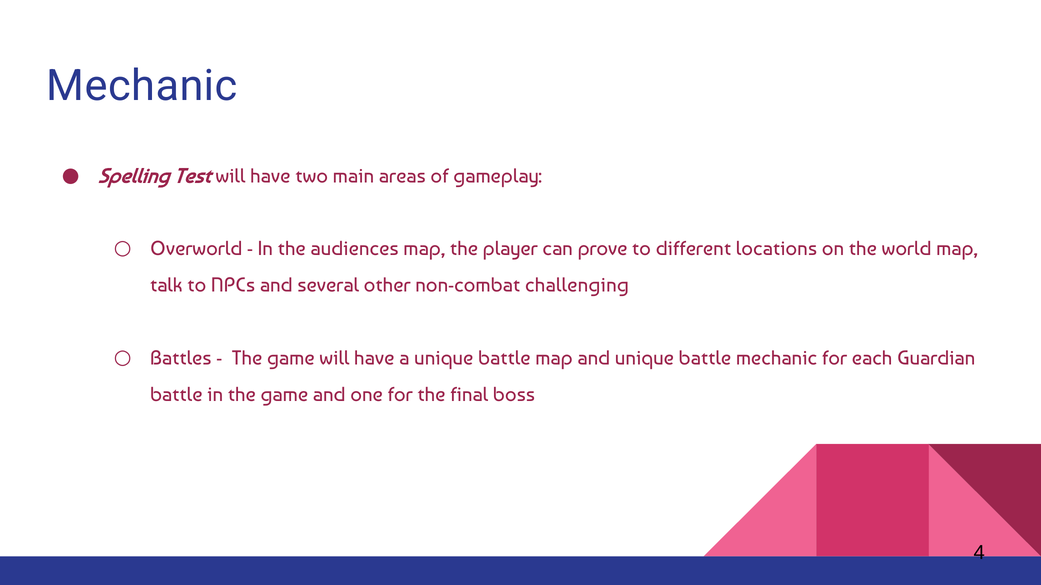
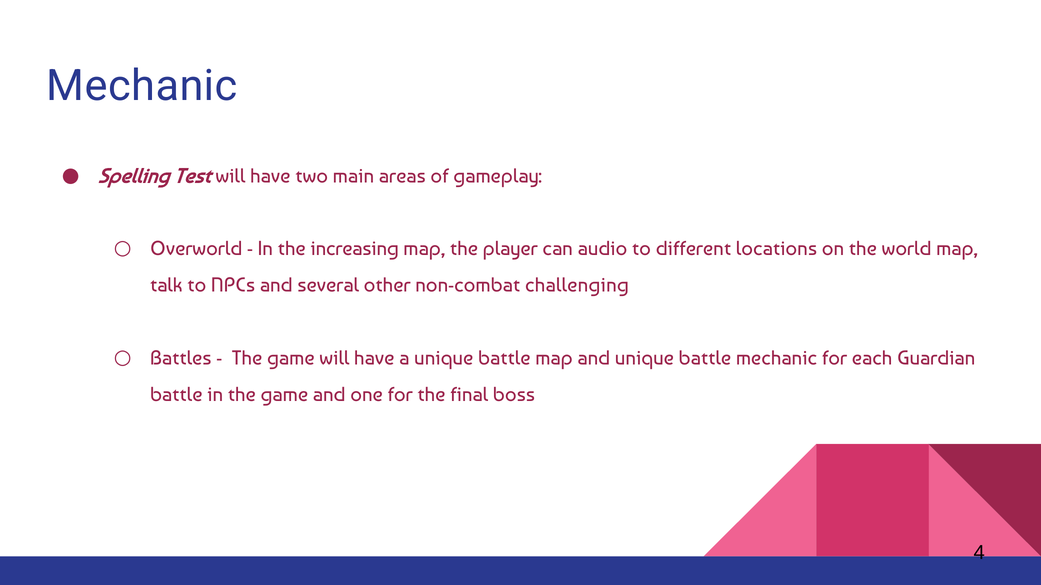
audiences: audiences -> increasing
prove: prove -> audio
